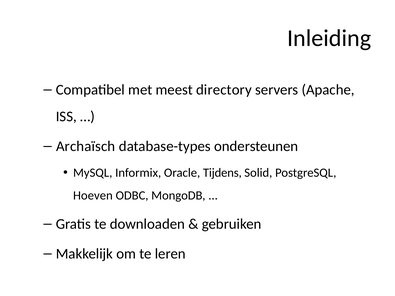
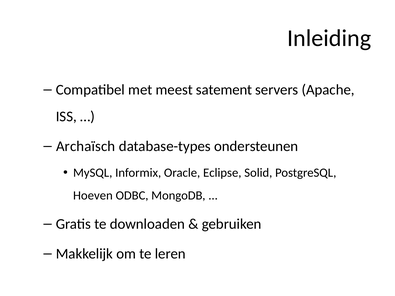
directory: directory -> satement
Tijdens: Tijdens -> Eclipse
